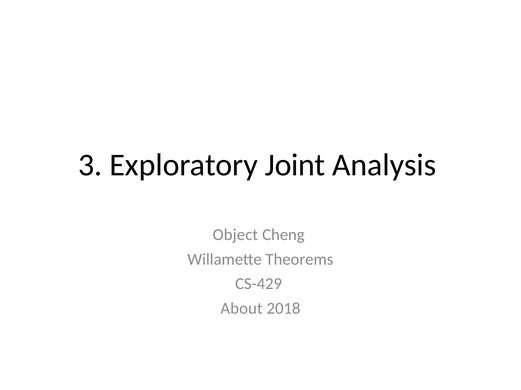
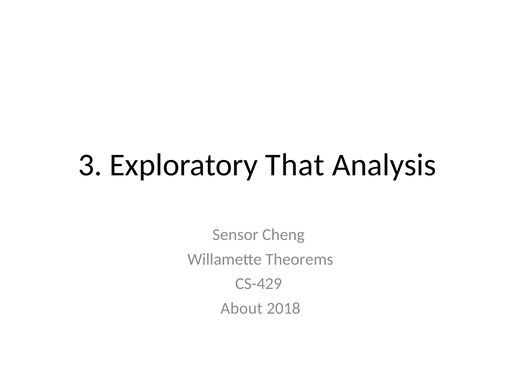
Joint: Joint -> That
Object: Object -> Sensor
